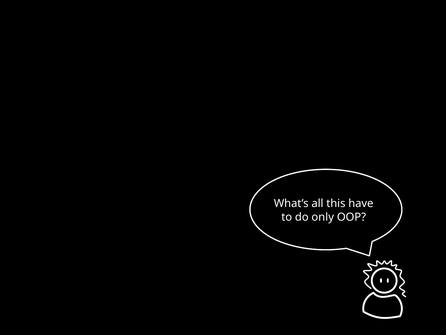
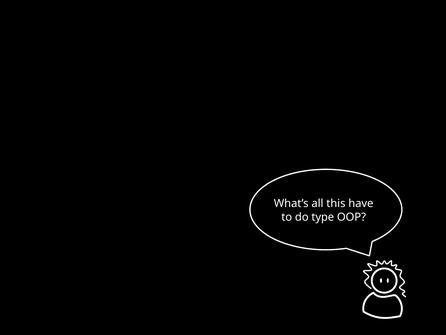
only: only -> type
